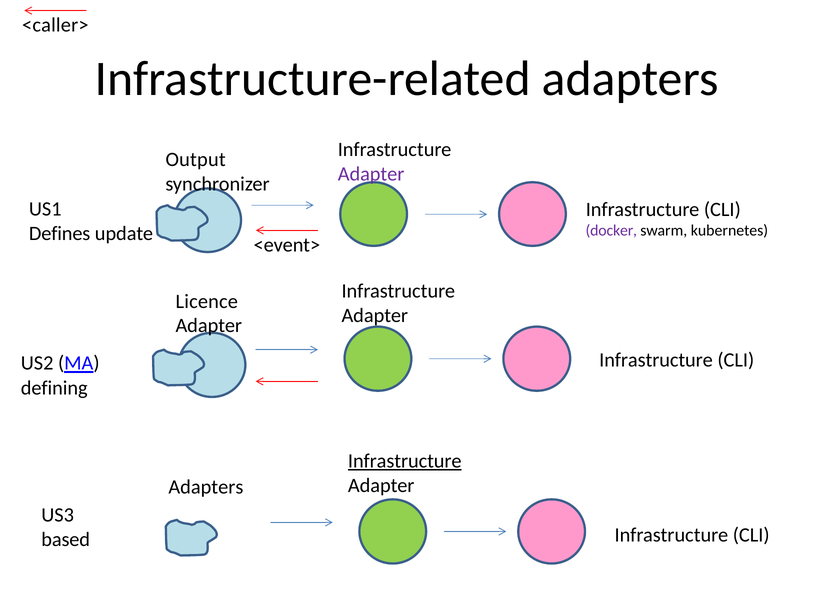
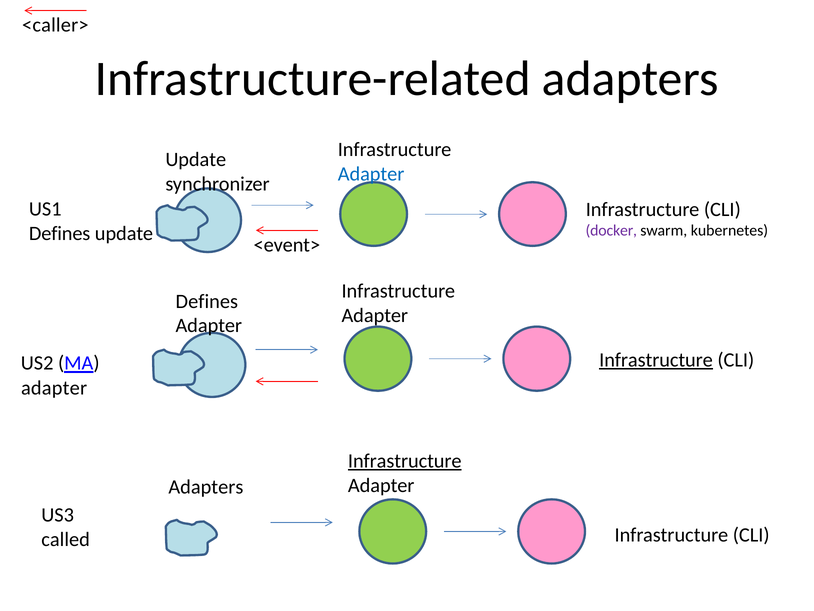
Output at (196, 159): Output -> Update
Adapter at (371, 174) colour: purple -> blue
Licence at (207, 301): Licence -> Defines
Infrastructure at (656, 360) underline: none -> present
defining at (54, 388): defining -> adapter
based: based -> called
